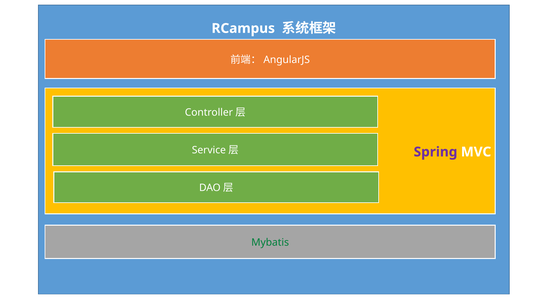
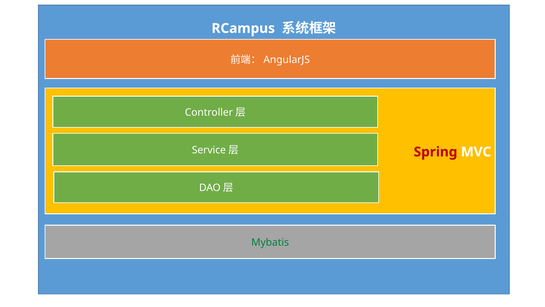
Spring colour: purple -> red
